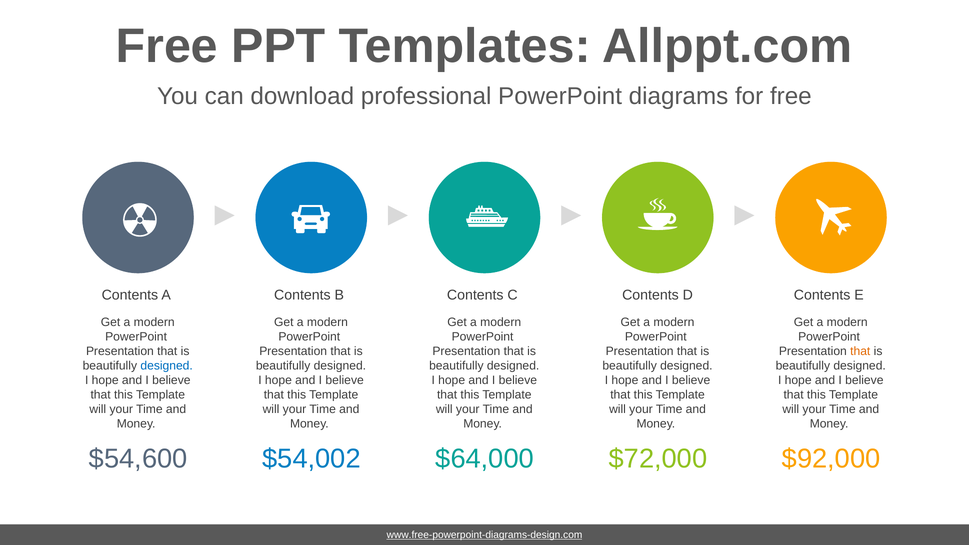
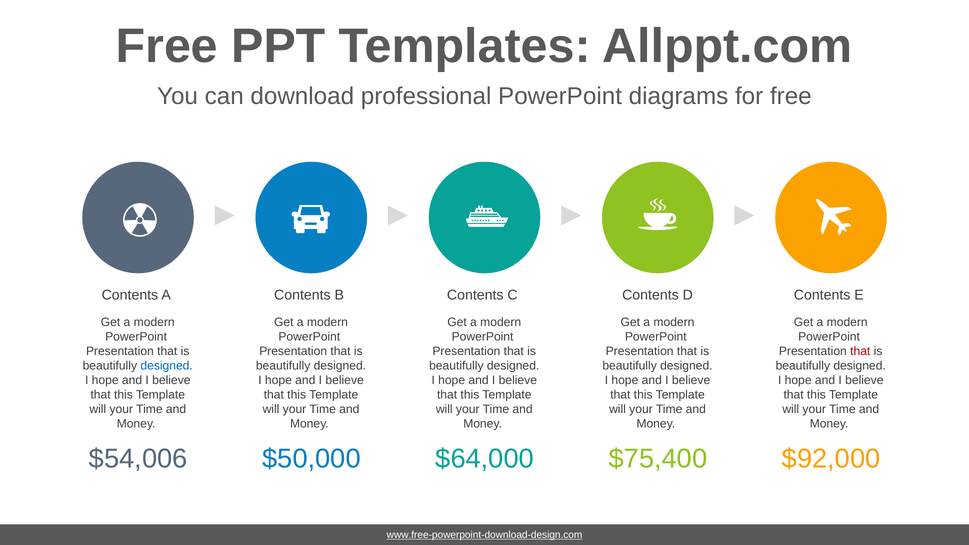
that at (860, 351) colour: orange -> red
$54,600: $54,600 -> $54,006
$54,002: $54,002 -> $50,000
$72,000: $72,000 -> $75,400
www.free-powerpoint-diagrams-design.com: www.free-powerpoint-diagrams-design.com -> www.free-powerpoint-download-design.com
